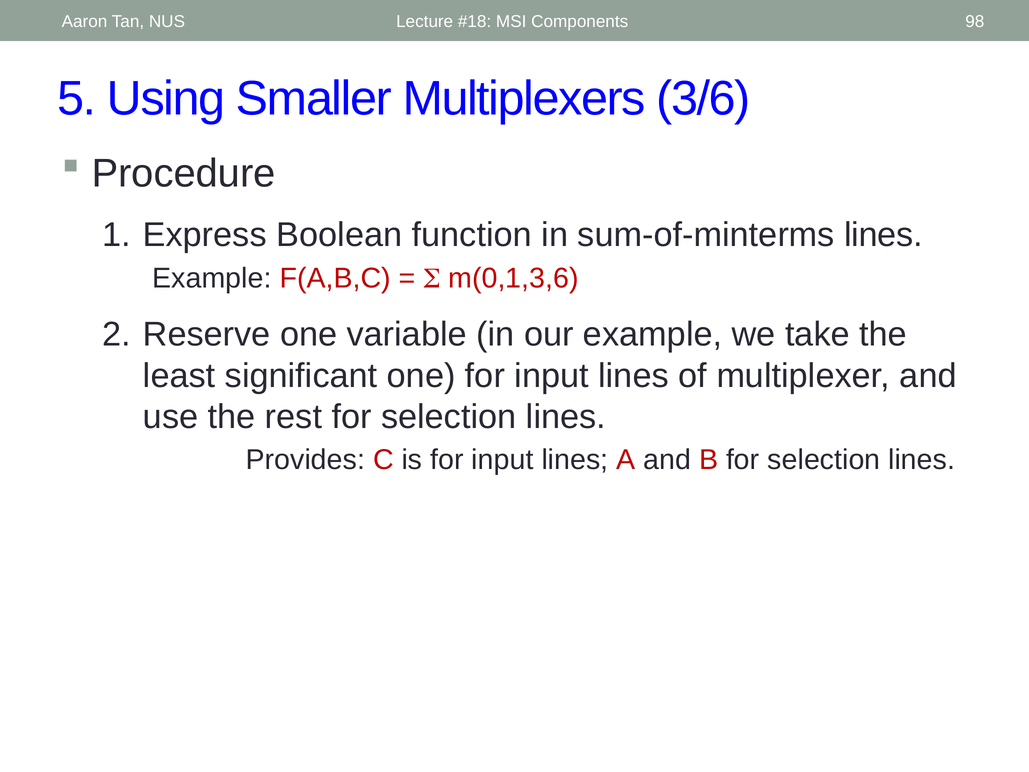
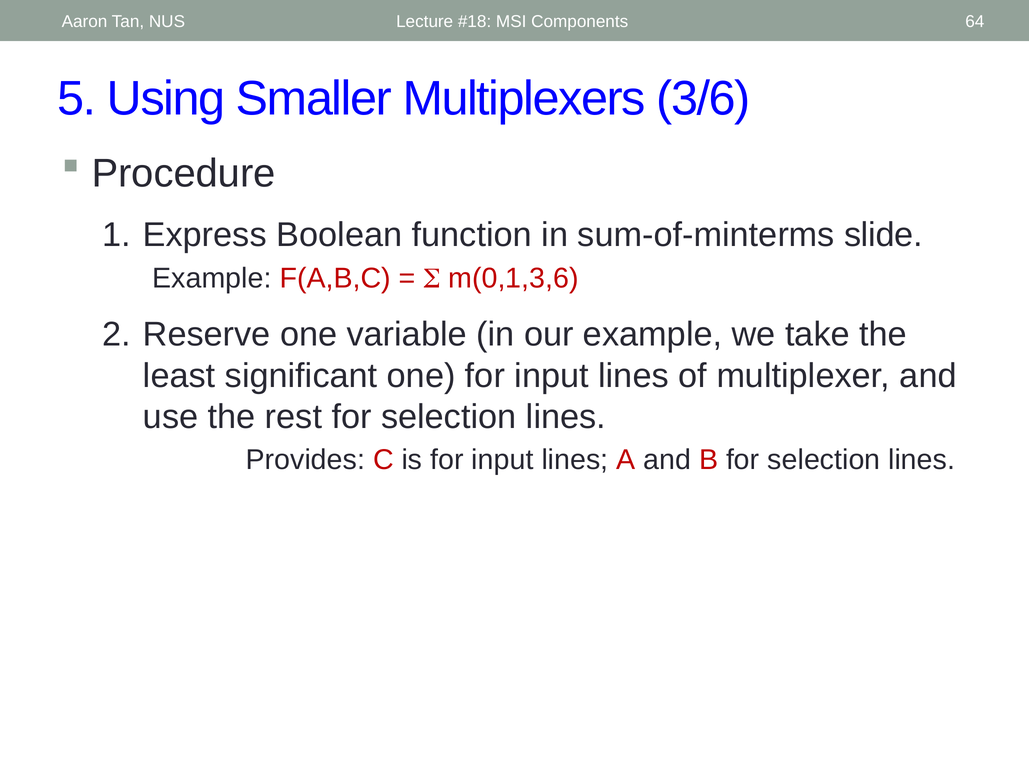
98: 98 -> 64
sum-of-minterms lines: lines -> slide
